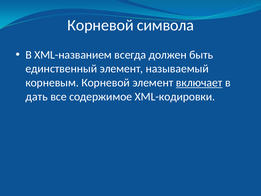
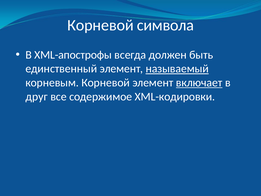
XML-названием: XML-названием -> XML-апострофы
называемый underline: none -> present
дать: дать -> друг
